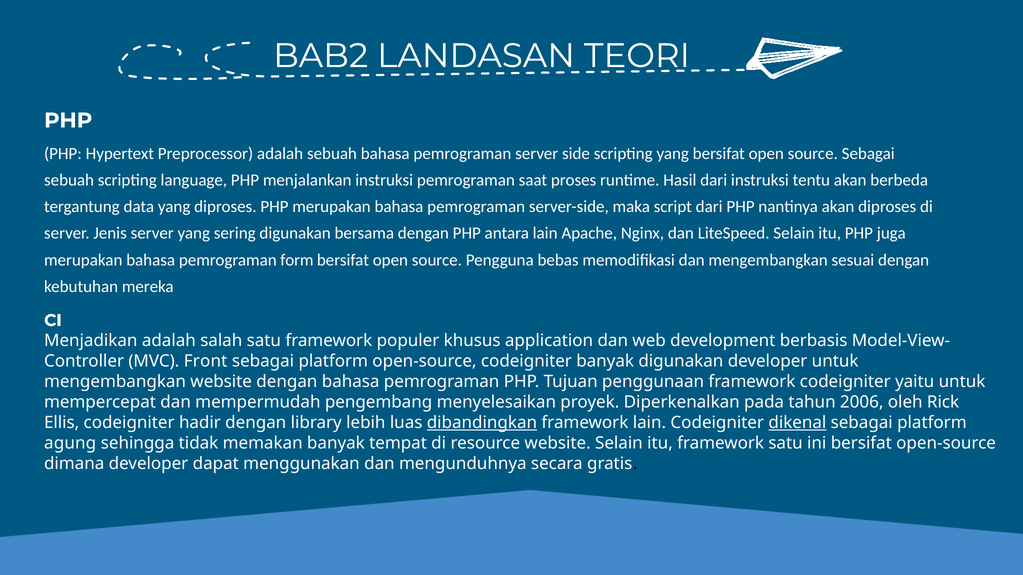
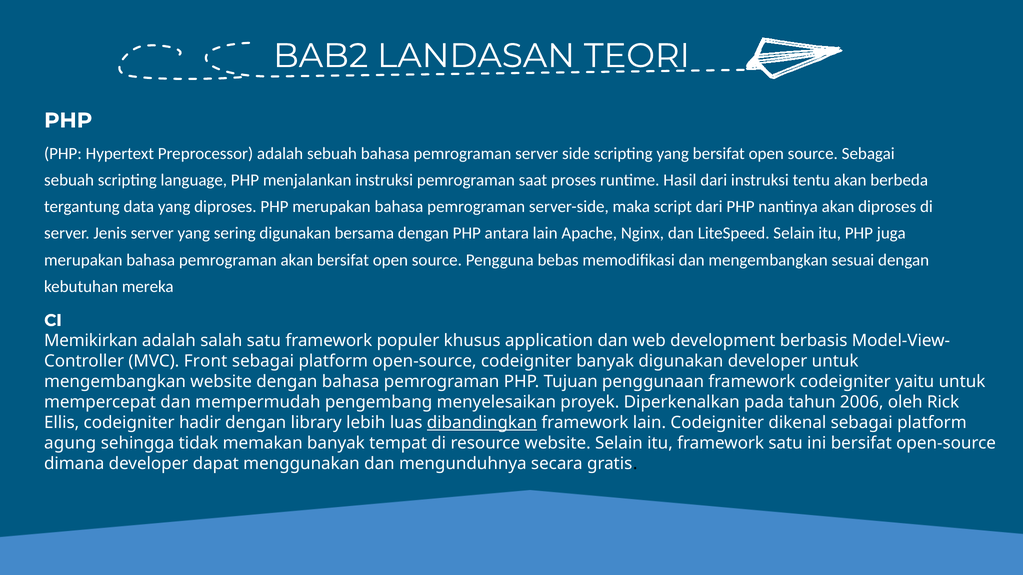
pemrograman form: form -> akan
Menjadikan: Menjadikan -> Memikirkan
dikenal underline: present -> none
